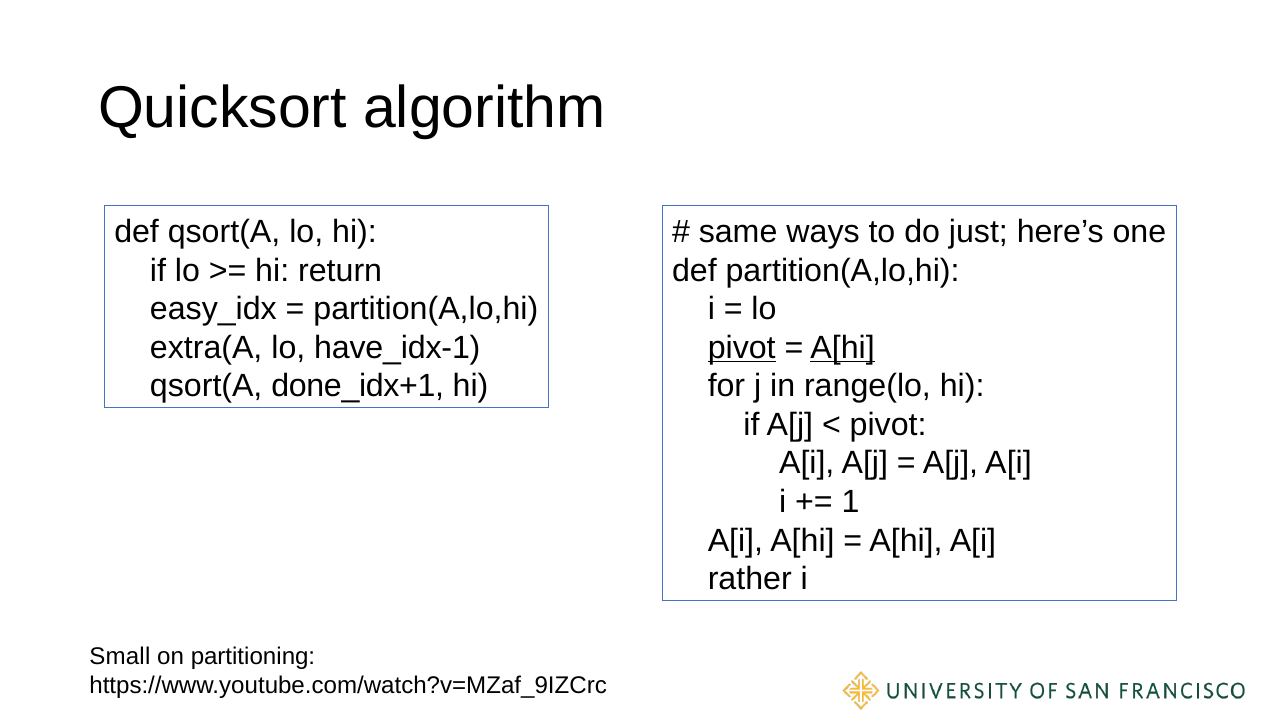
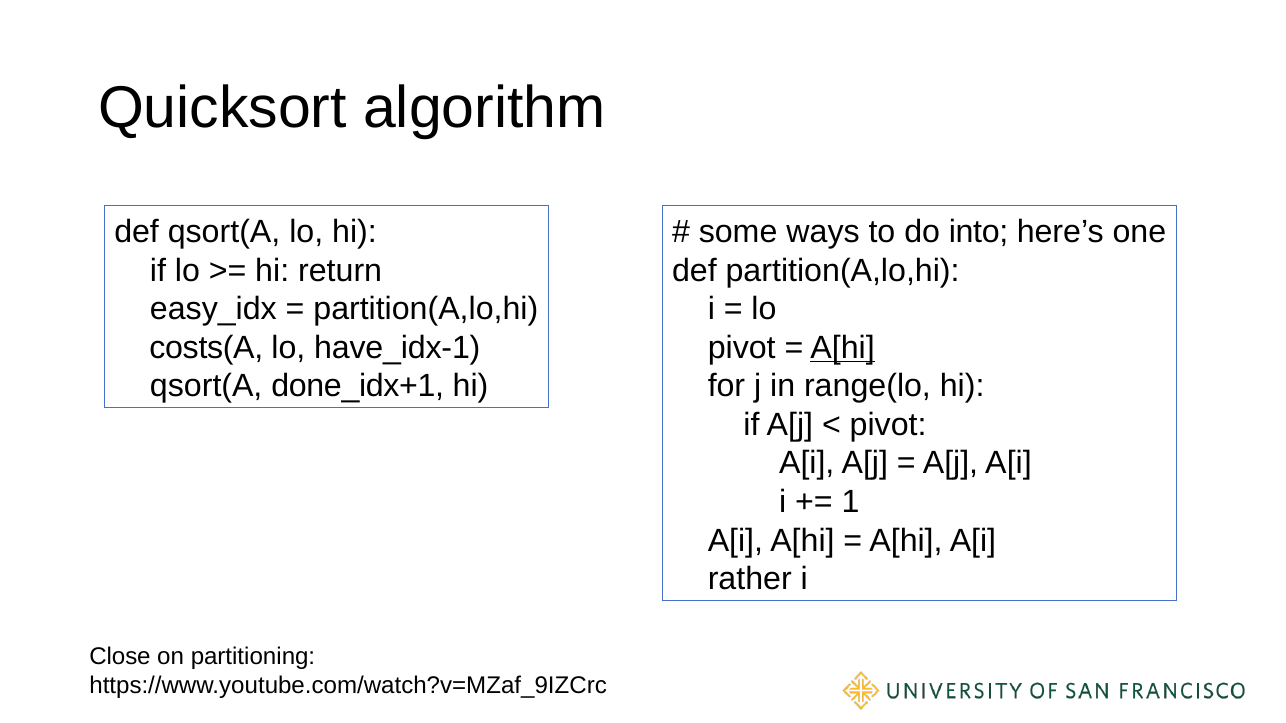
same: same -> some
just: just -> into
extra(A: extra(A -> costs(A
pivot at (742, 348) underline: present -> none
Small: Small -> Close
